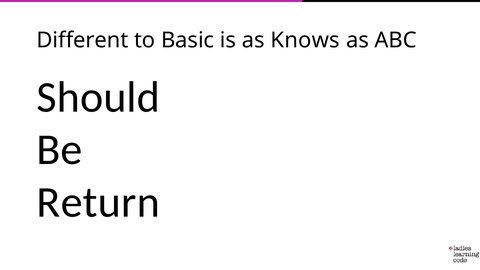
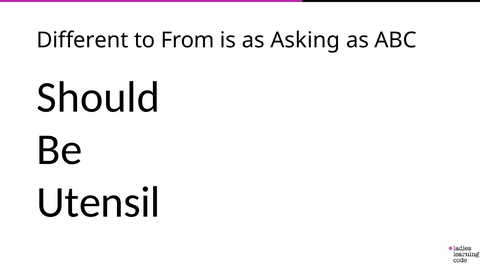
Basic: Basic -> From
Knows: Knows -> Asking
Return: Return -> Utensil
